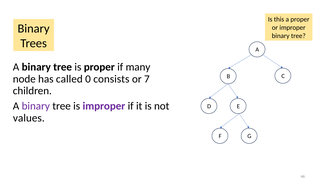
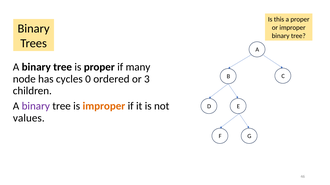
called: called -> cycles
consists: consists -> ordered
7: 7 -> 3
improper at (104, 106) colour: purple -> orange
